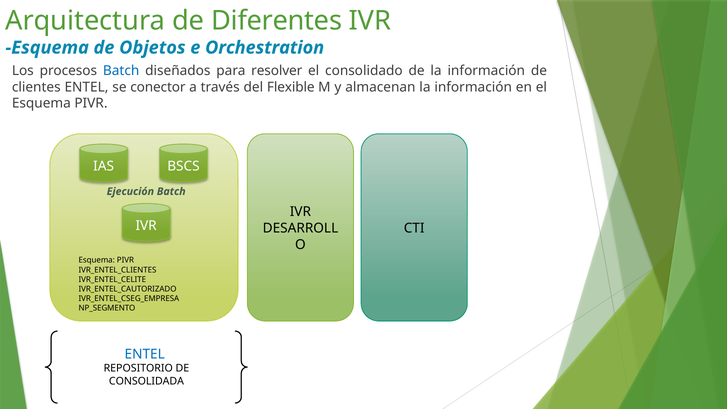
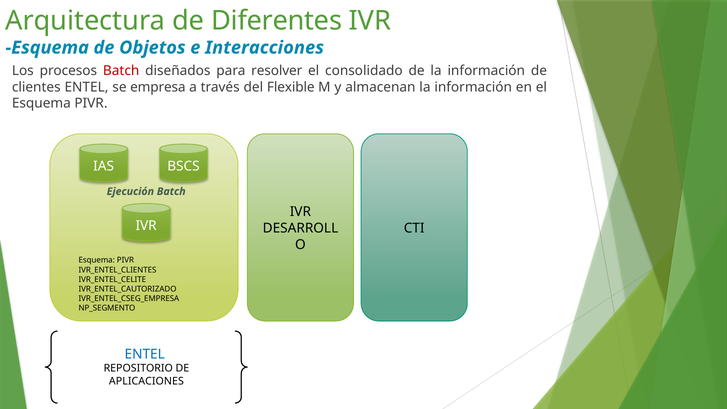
Orchestration: Orchestration -> Interacciones
Batch at (121, 71) colour: blue -> red
conector: conector -> empresa
CONSOLIDADA: CONSOLIDADA -> APLICACIONES
